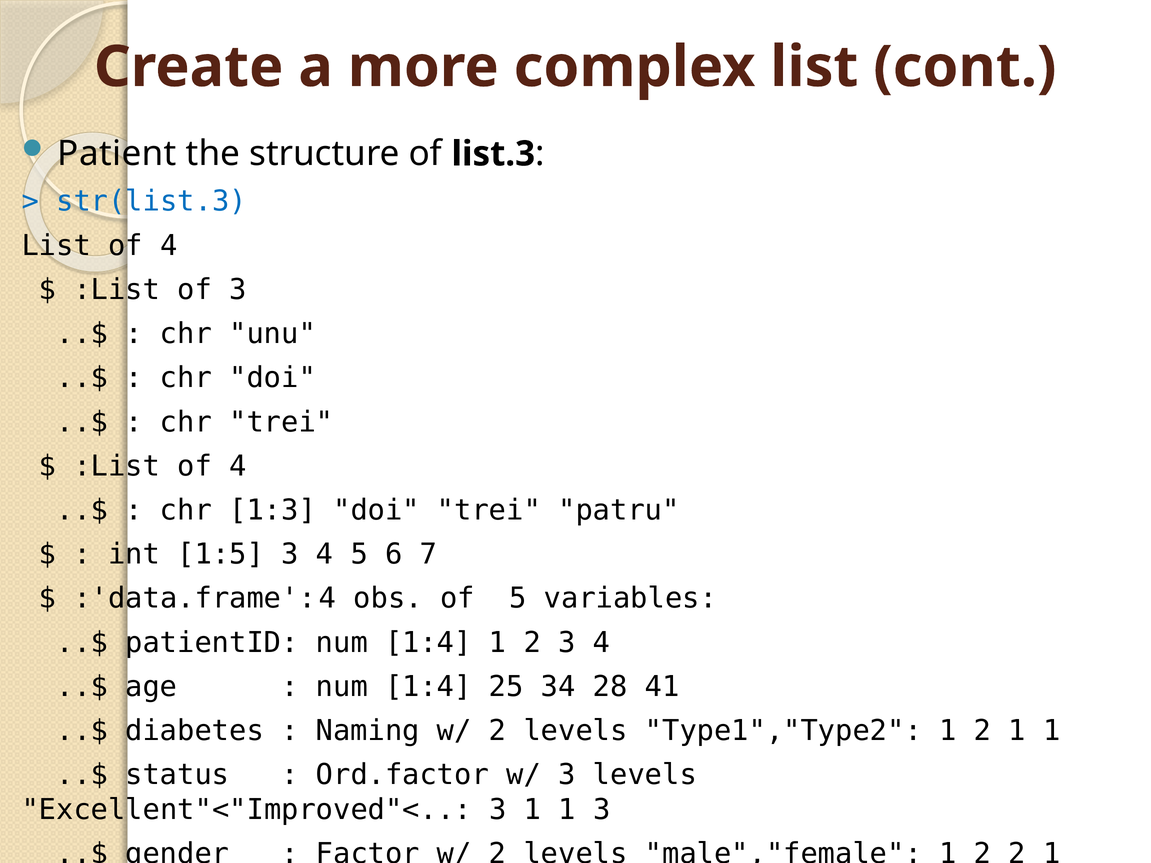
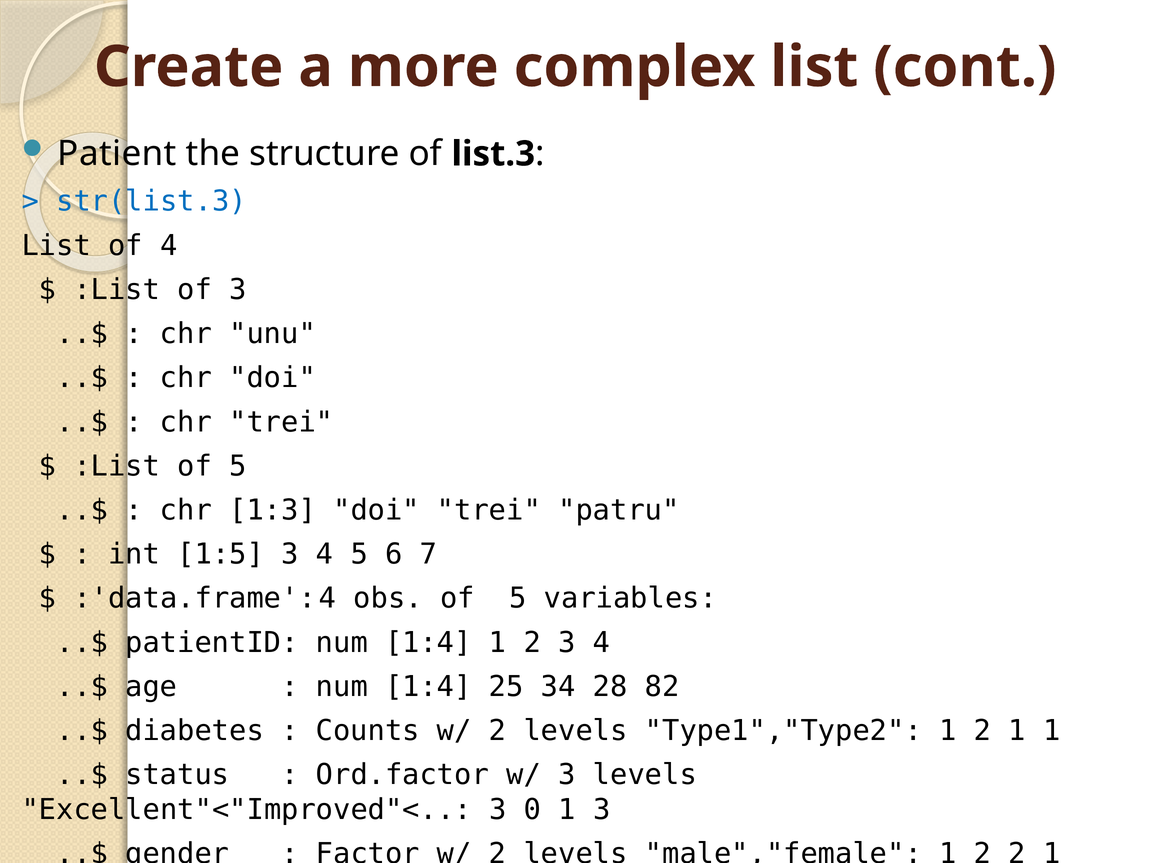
:List of 4: 4 -> 5
41: 41 -> 82
Naming: Naming -> Counts
3 1: 1 -> 0
